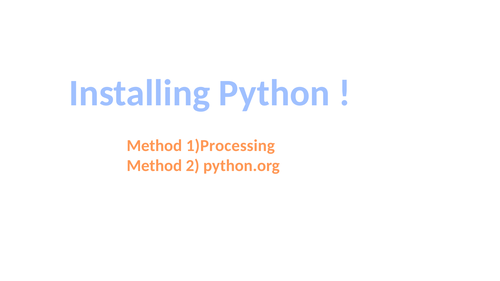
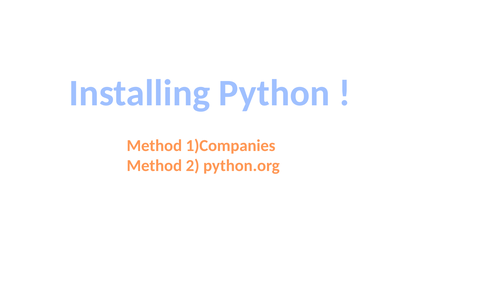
1)Processing: 1)Processing -> 1)Companies
